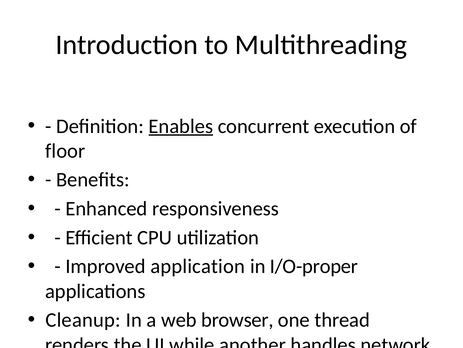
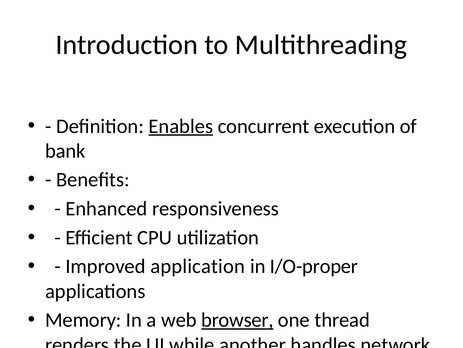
floor: floor -> bank
Cleanup: Cleanup -> Memory
browser underline: none -> present
